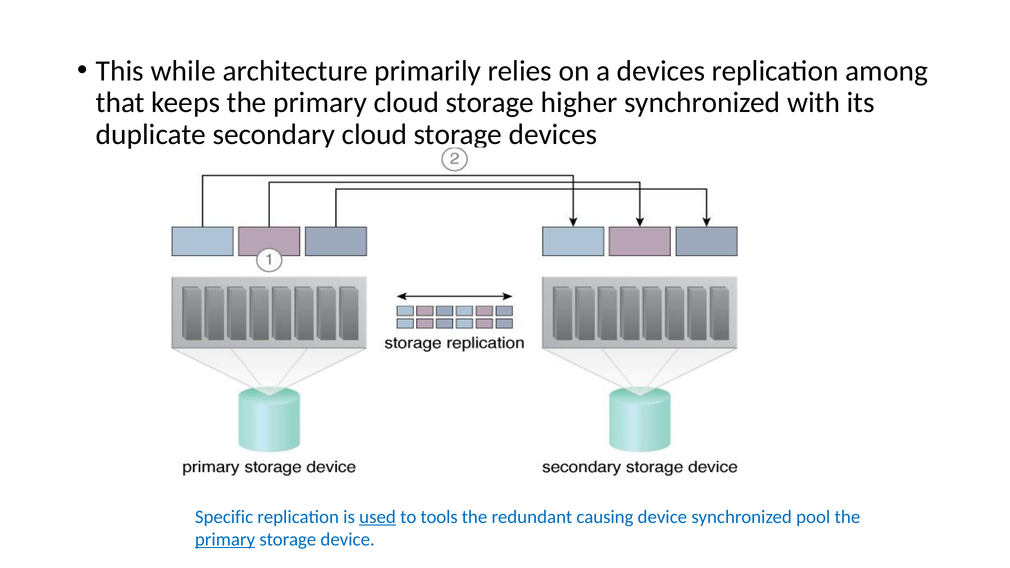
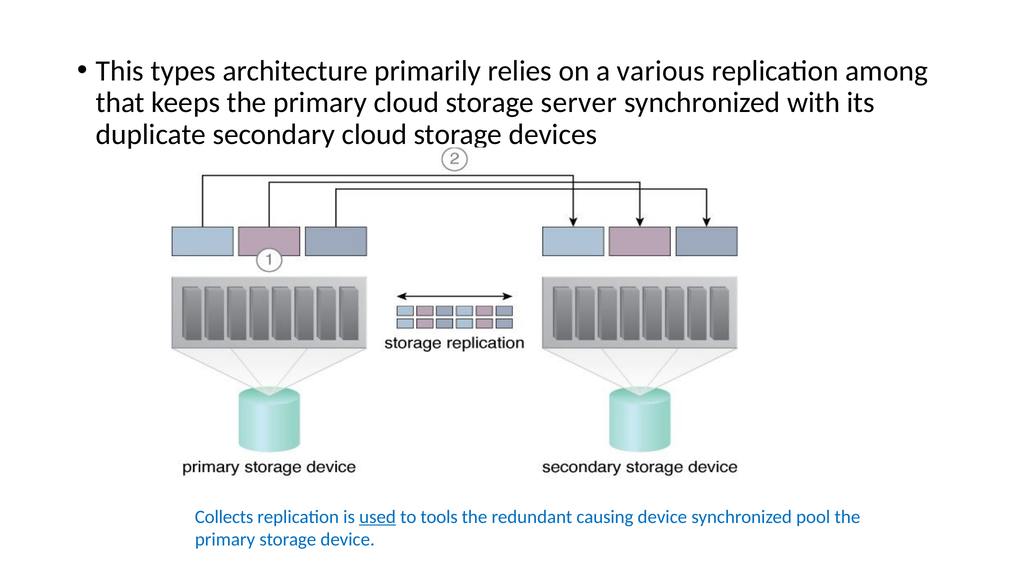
while: while -> types
a devices: devices -> various
higher: higher -> server
Specific: Specific -> Collects
primary at (225, 540) underline: present -> none
